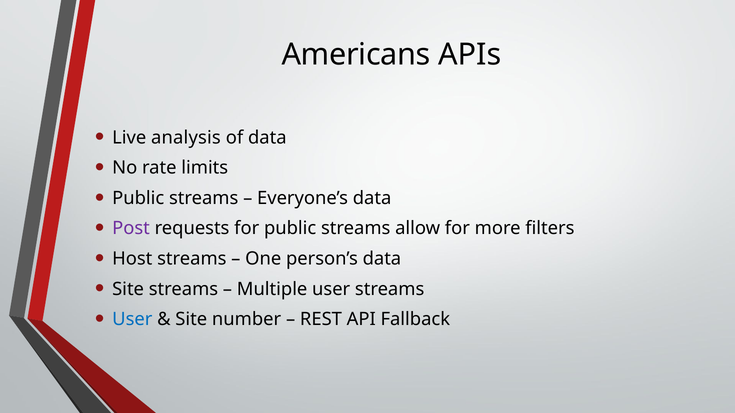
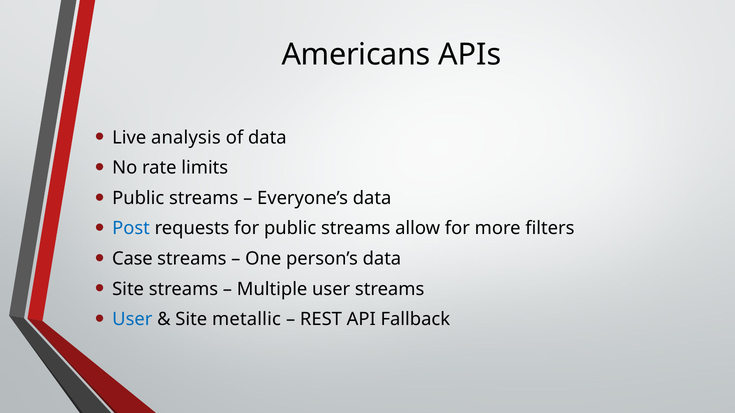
Post colour: purple -> blue
Host: Host -> Case
number: number -> metallic
